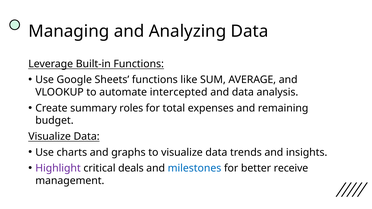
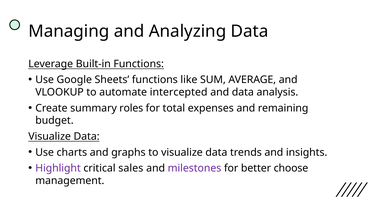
deals: deals -> sales
milestones colour: blue -> purple
receive: receive -> choose
